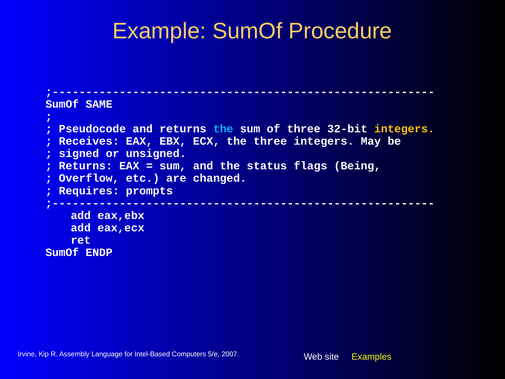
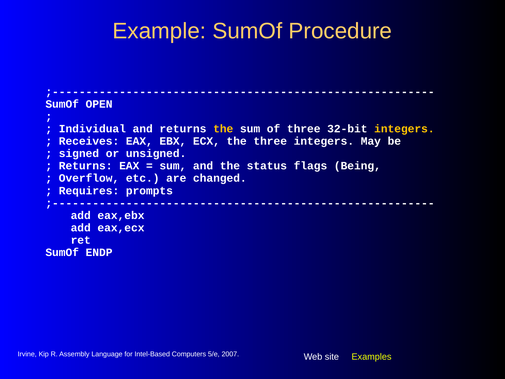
SAME: SAME -> OPEN
Pseudocode: Pseudocode -> Individual
the at (223, 129) colour: light blue -> yellow
